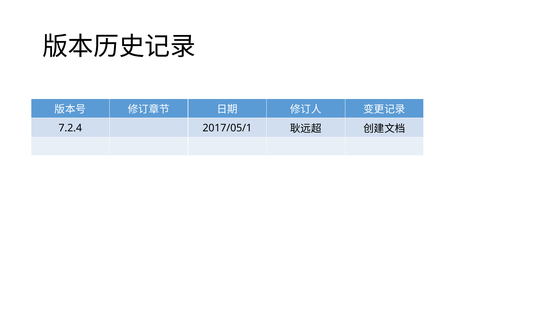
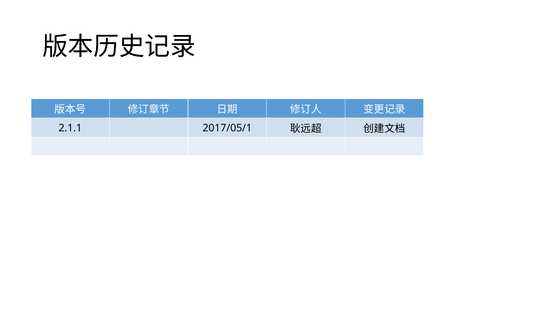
7.2.4: 7.2.4 -> 2.1.1
